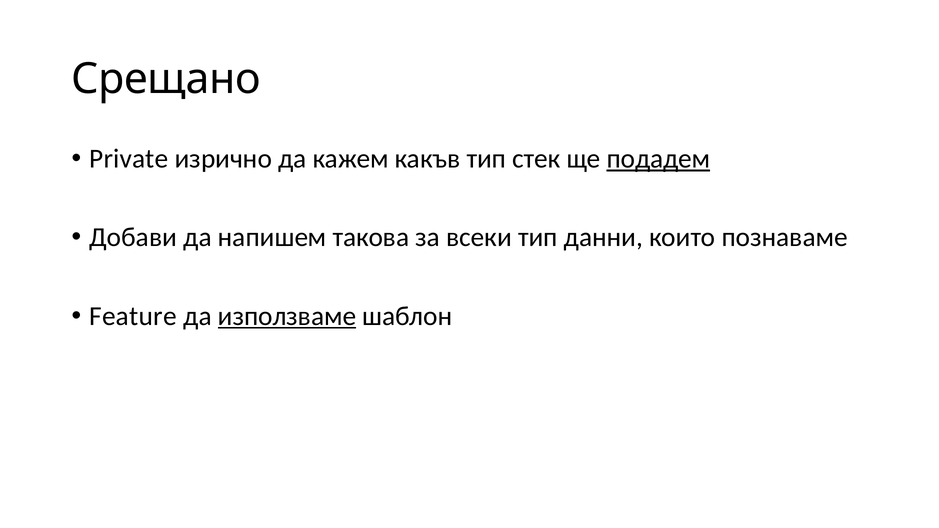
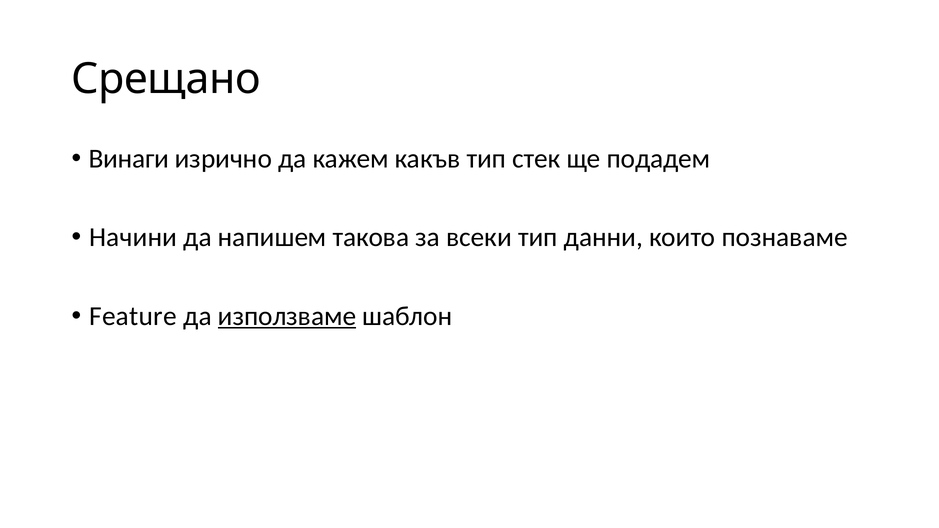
Private: Private -> Винаги
подадем underline: present -> none
Добави: Добави -> Начини
